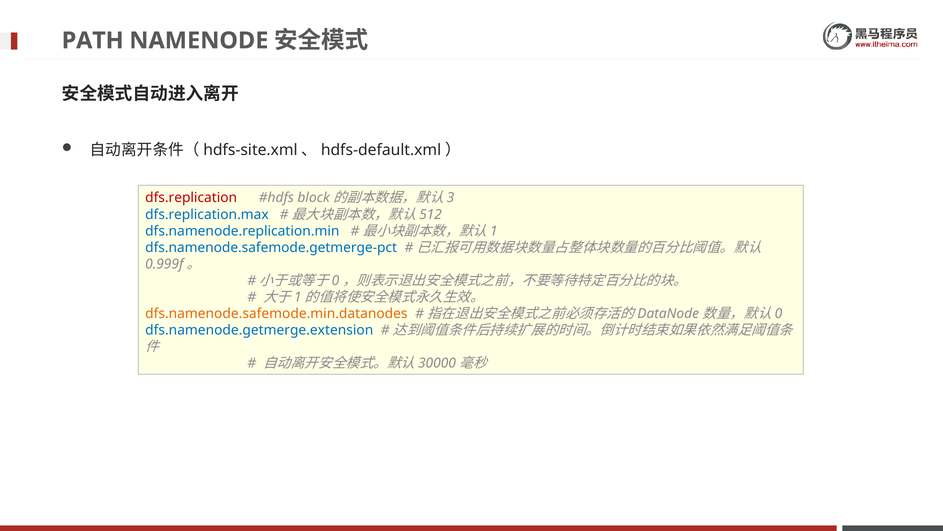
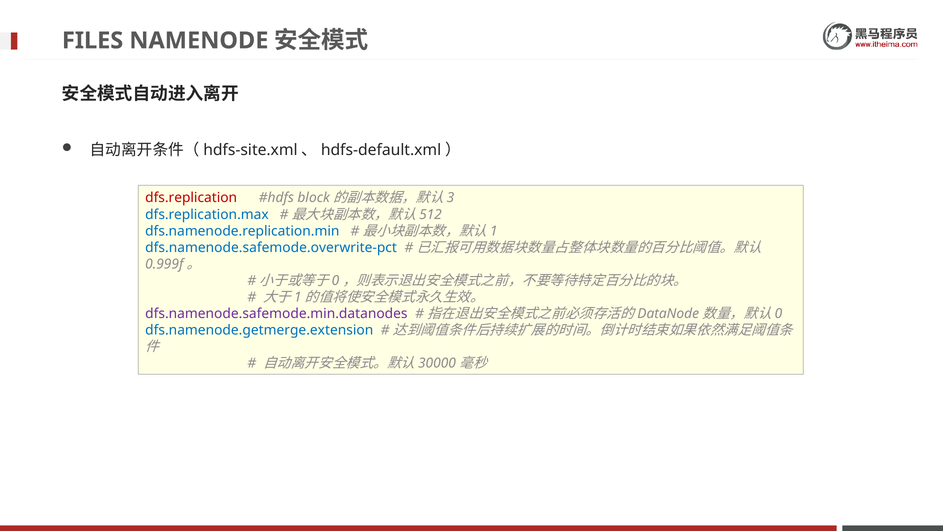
PATH: PATH -> FILES
dfs.namenode.safemode.getmerge-pct: dfs.namenode.safemode.getmerge-pct -> dfs.namenode.safemode.overwrite-pct
dfs.namenode.safemode.min.datanodes colour: orange -> purple
